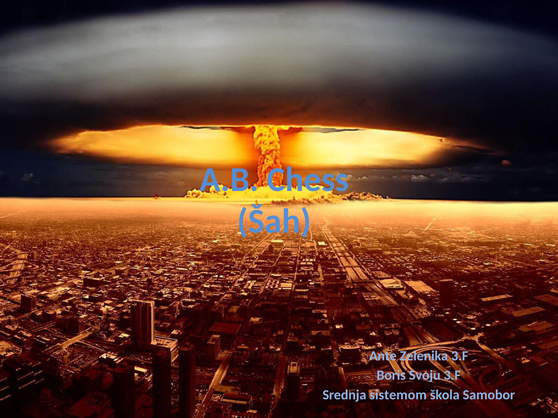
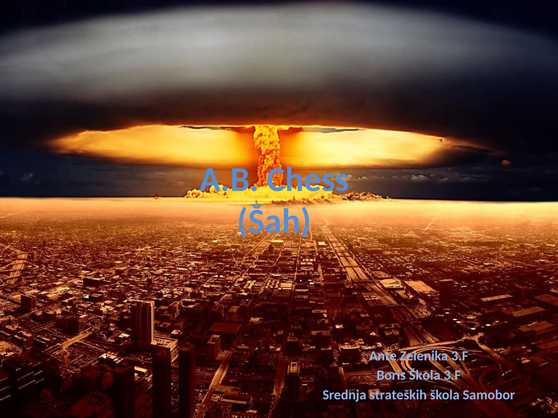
Boris Svoju: Svoju -> Škola
sistemom: sistemom -> strateških
